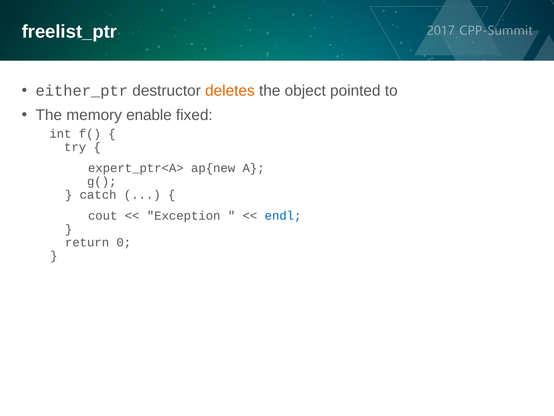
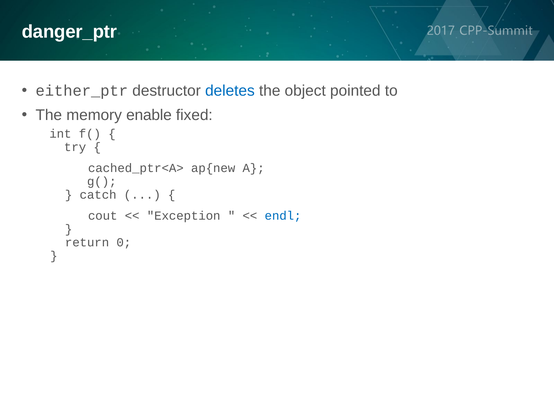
freelist_ptr: freelist_ptr -> danger_ptr
deletes colour: orange -> blue
expert_ptr<A>: expert_ptr<A> -> cached_ptr<A>
